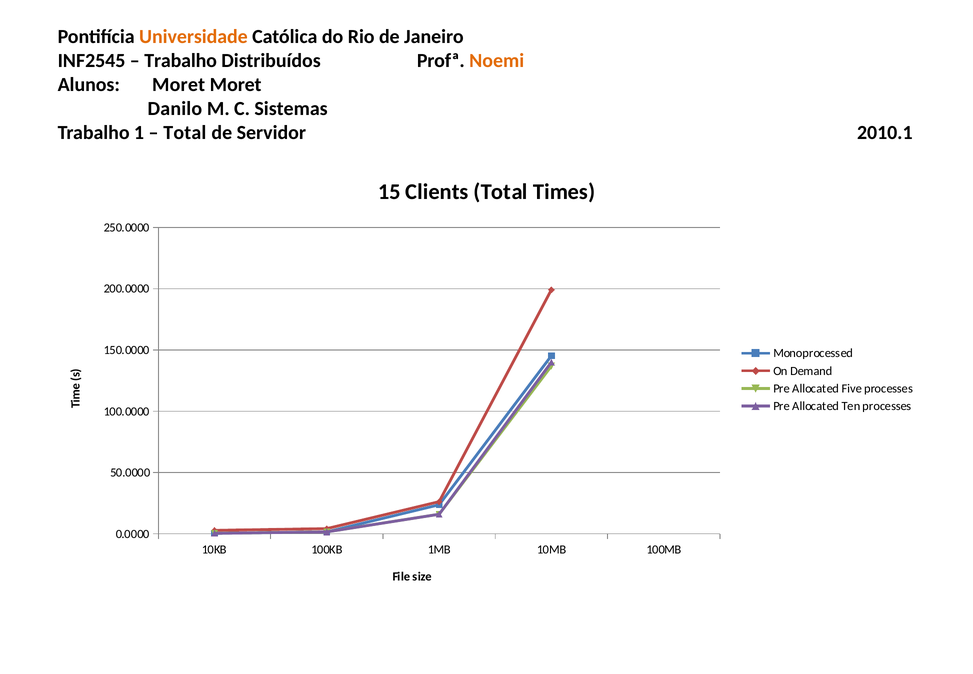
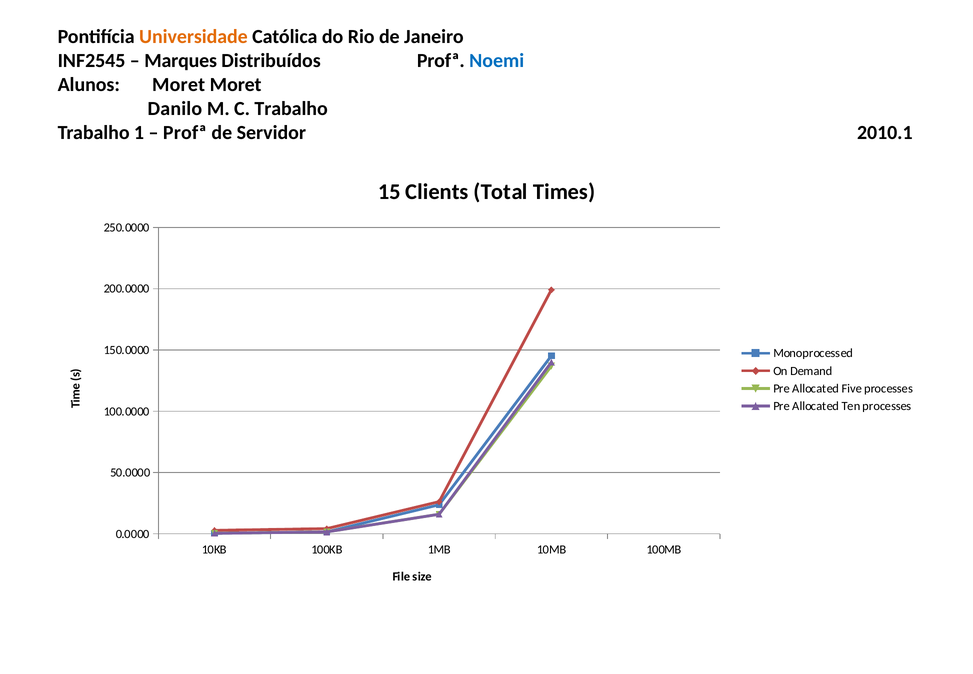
Trabalho at (181, 61): Trabalho -> Marques
Noemi colour: orange -> blue
C Sistemas: Sistemas -> Trabalho
Total at (185, 132): Total -> Profª
